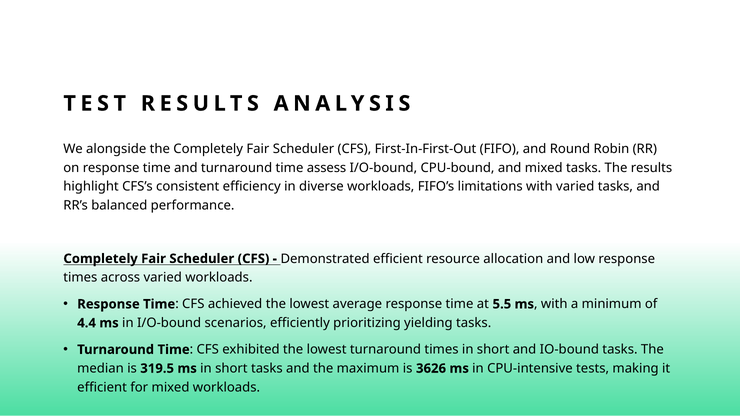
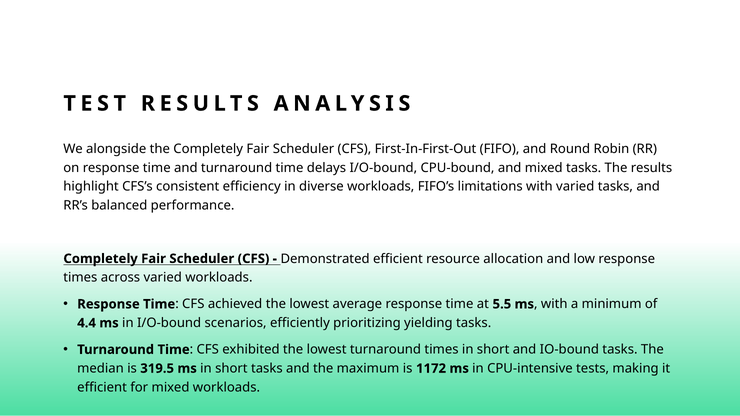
assess: assess -> delays
3626: 3626 -> 1172
